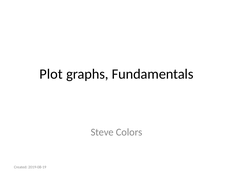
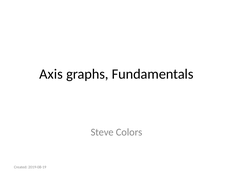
Plot: Plot -> Axis
